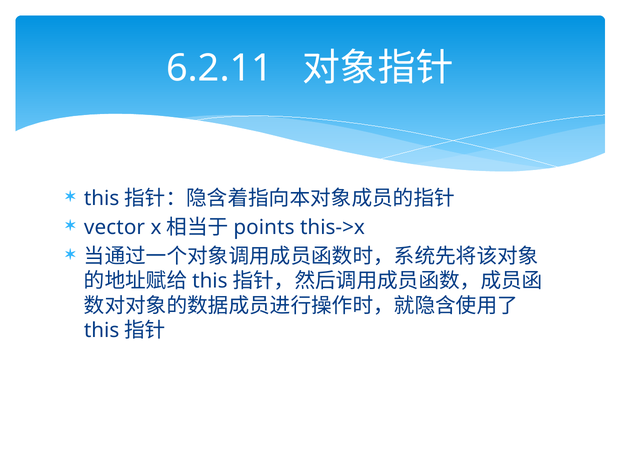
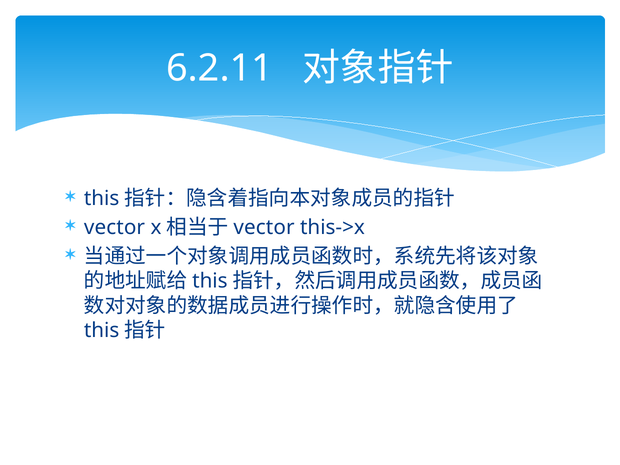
points at (264, 227): points -> vector
